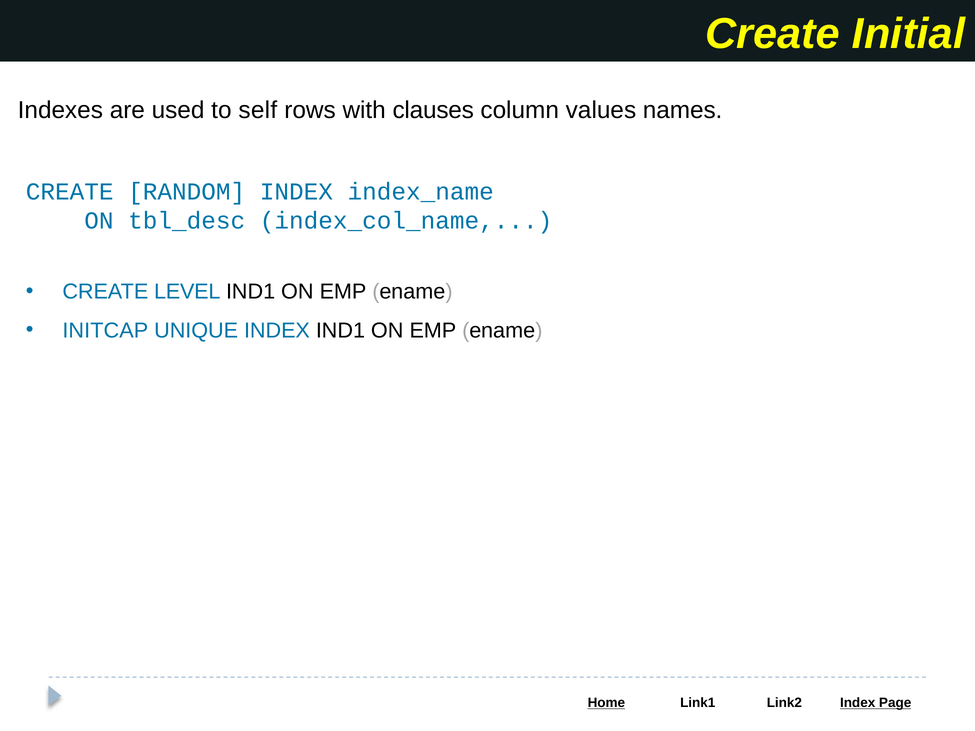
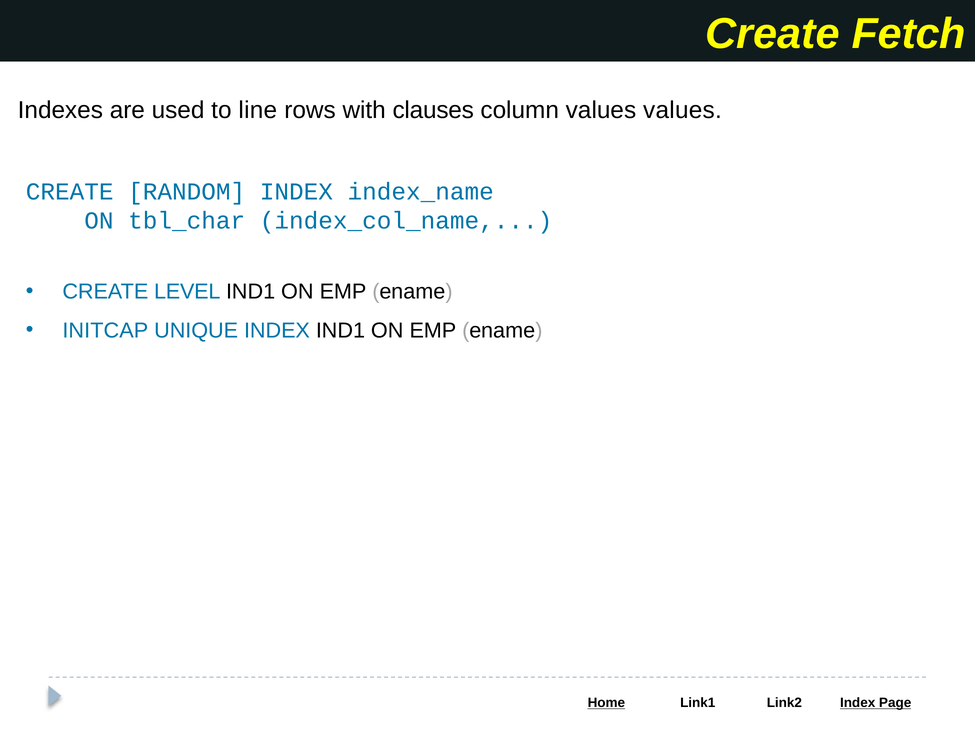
Initial: Initial -> Fetch
self: self -> line
values names: names -> values
tbl_desc: tbl_desc -> tbl_char
